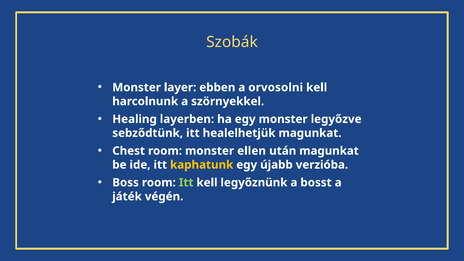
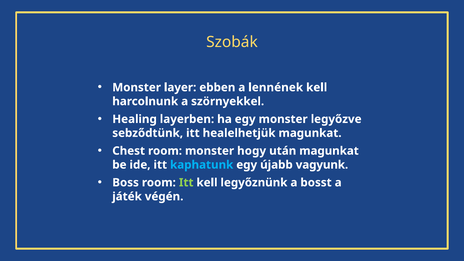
orvosolni: orvosolni -> lennének
ellen: ellen -> hogy
kaphatunk colour: yellow -> light blue
verzióba: verzióba -> vagyunk
